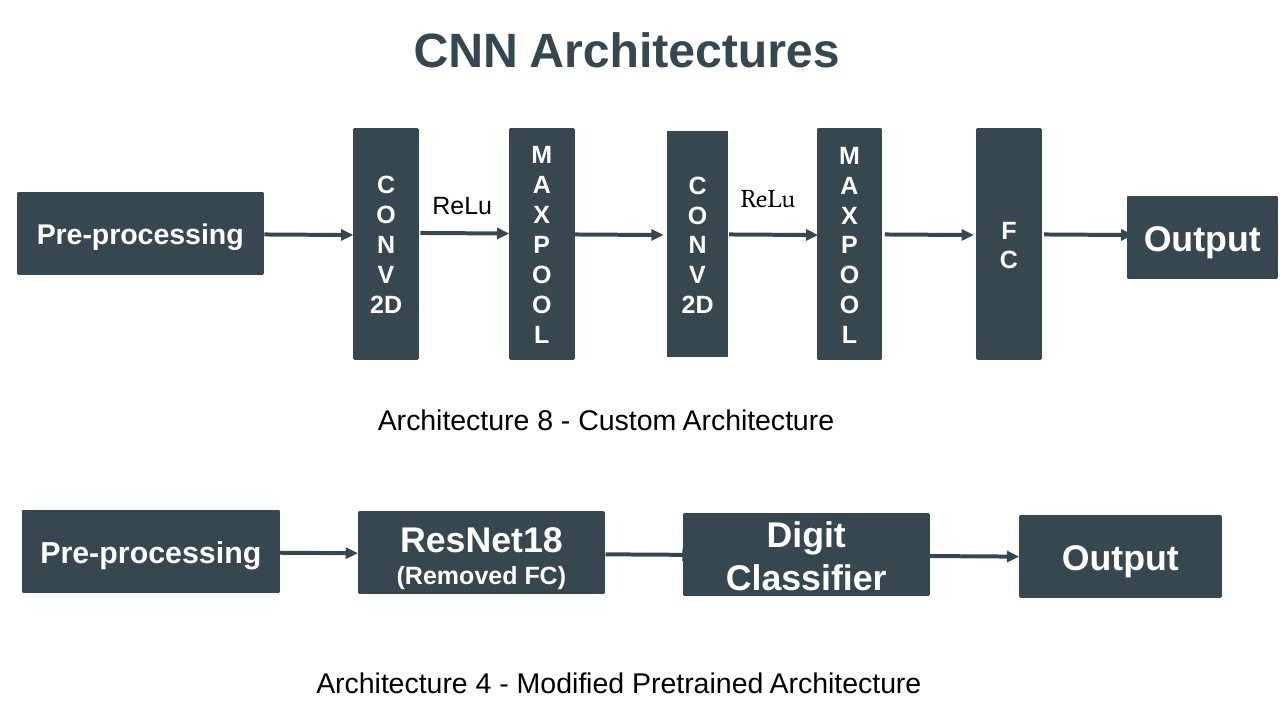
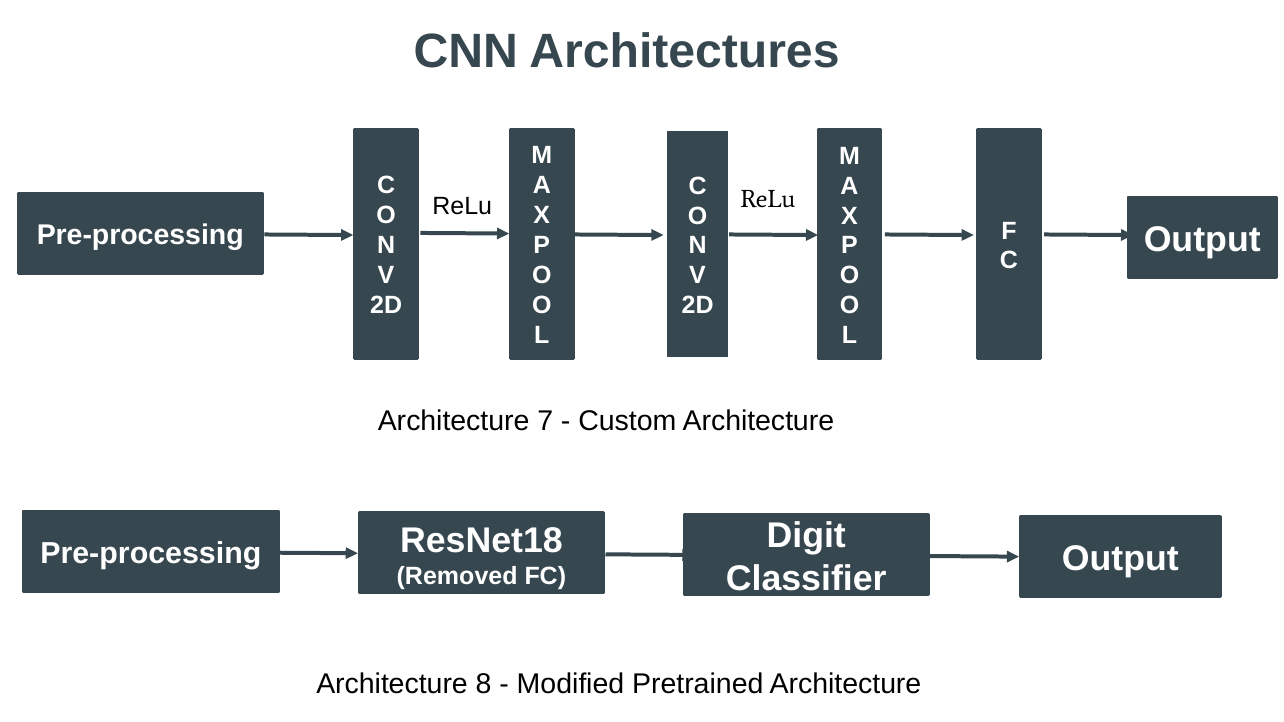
8: 8 -> 7
4: 4 -> 8
